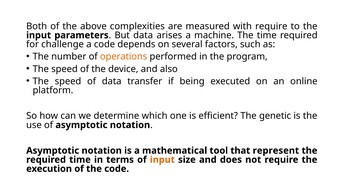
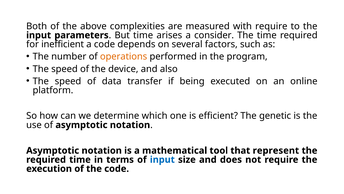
But data: data -> time
machine: machine -> consider
challenge: challenge -> inefficient
input at (162, 159) colour: orange -> blue
